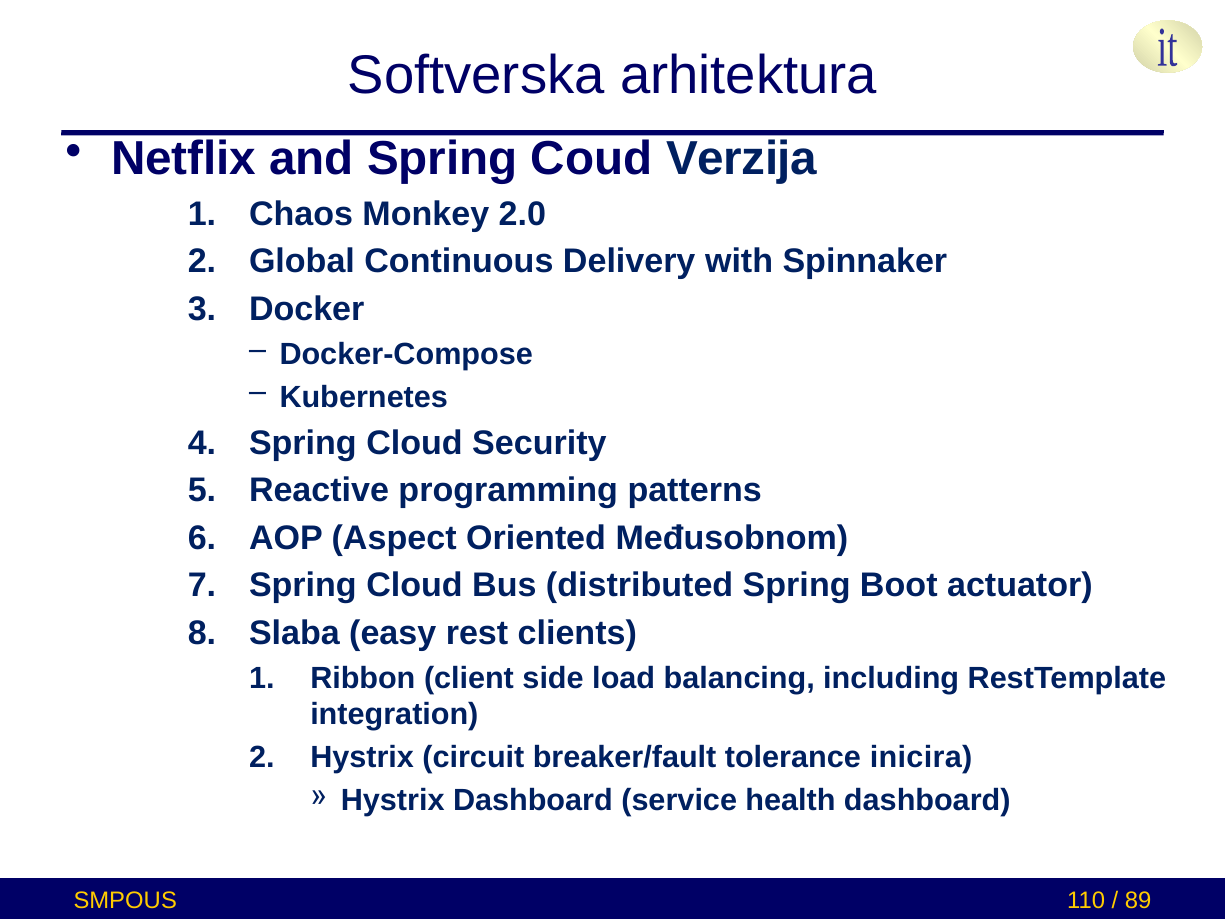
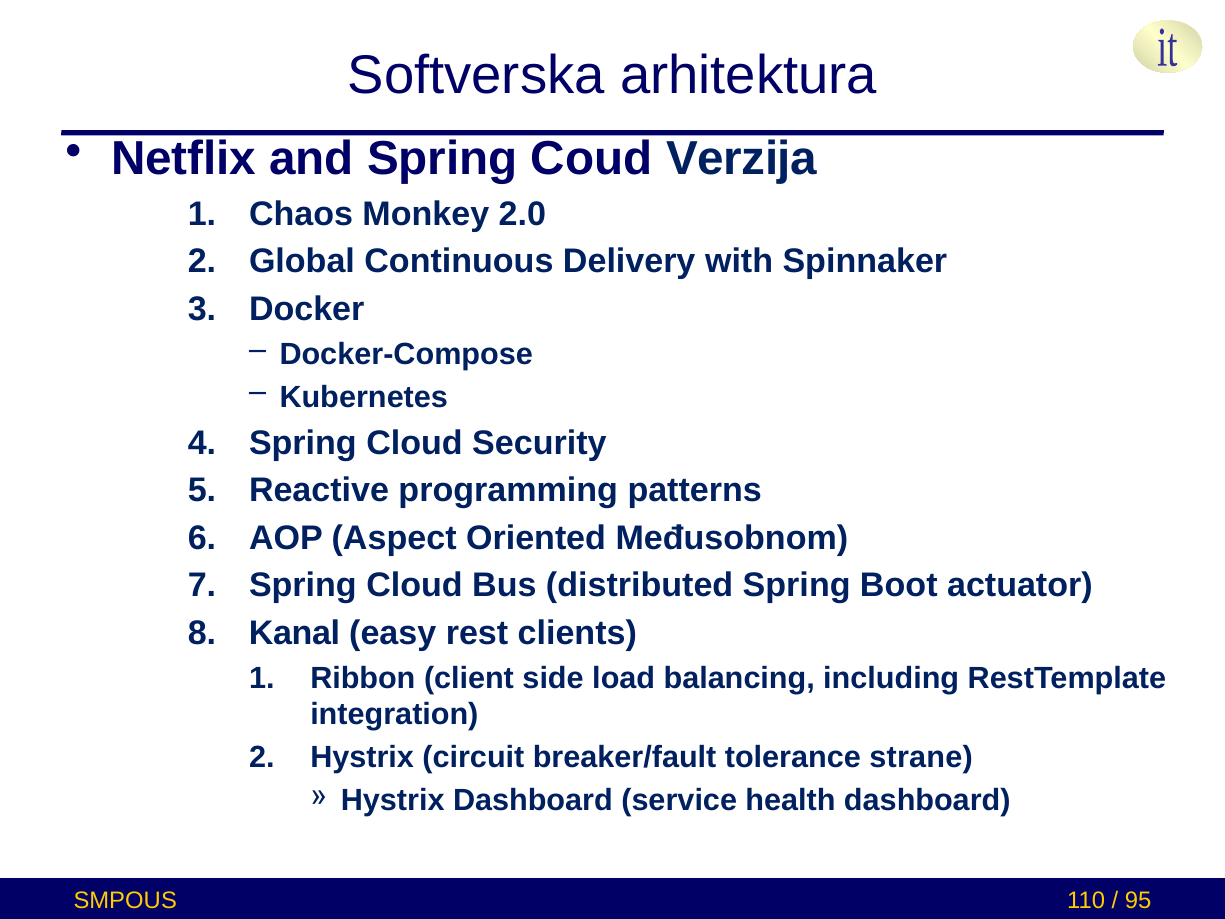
Slaba: Slaba -> Kanal
inicira: inicira -> strane
89: 89 -> 95
